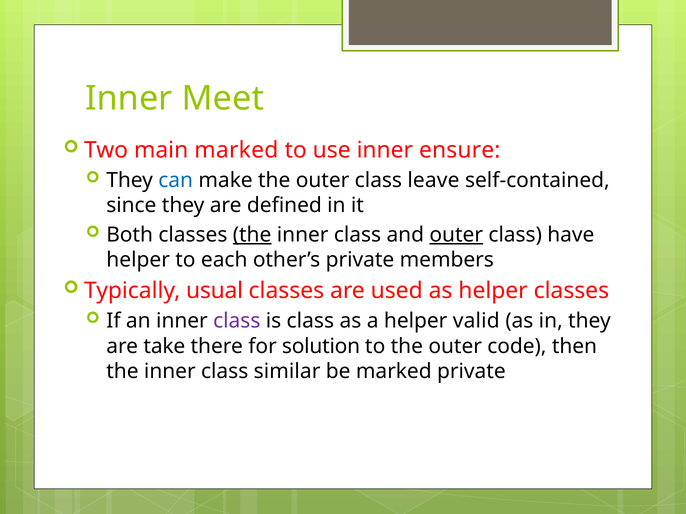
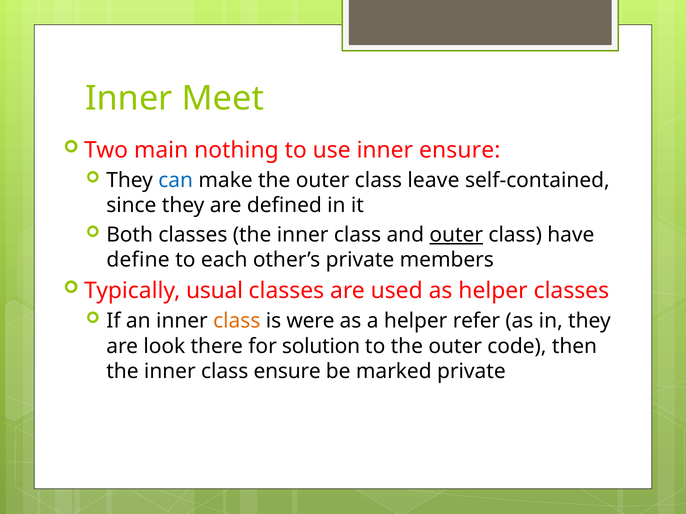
main marked: marked -> nothing
the at (252, 235) underline: present -> none
helper at (138, 260): helper -> define
class at (237, 321) colour: purple -> orange
is class: class -> were
valid: valid -> refer
take: take -> look
class similar: similar -> ensure
